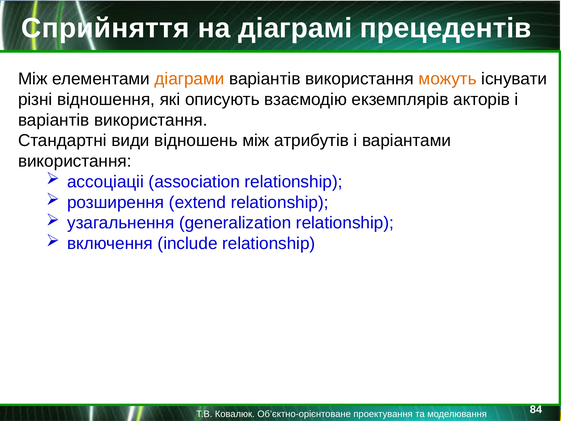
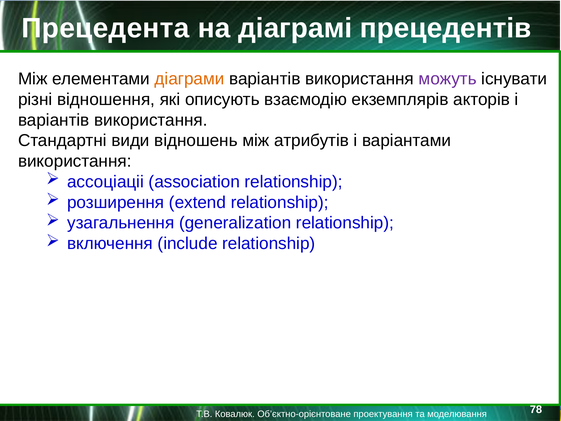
Сприйняття: Сприйняття -> Прецедента
можуть colour: orange -> purple
84: 84 -> 78
